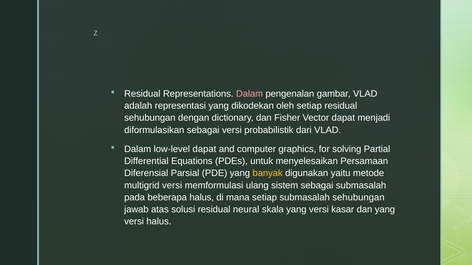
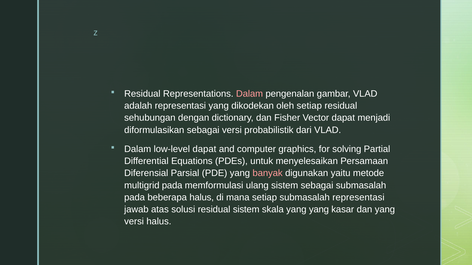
banyak colour: yellow -> pink
multigrid versi: versi -> pada
submasalah sehubungan: sehubungan -> representasi
residual neural: neural -> sistem
skala yang versi: versi -> yang
